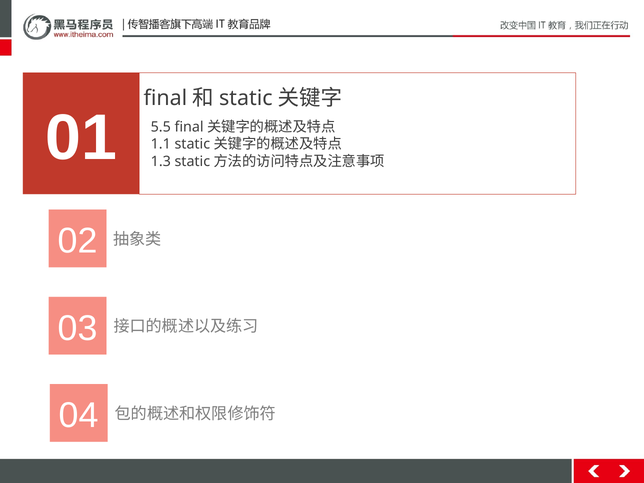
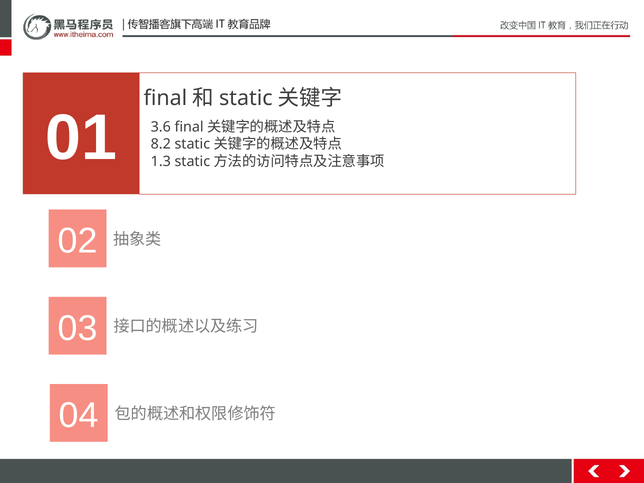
5.5: 5.5 -> 3.6
1.1: 1.1 -> 8.2
